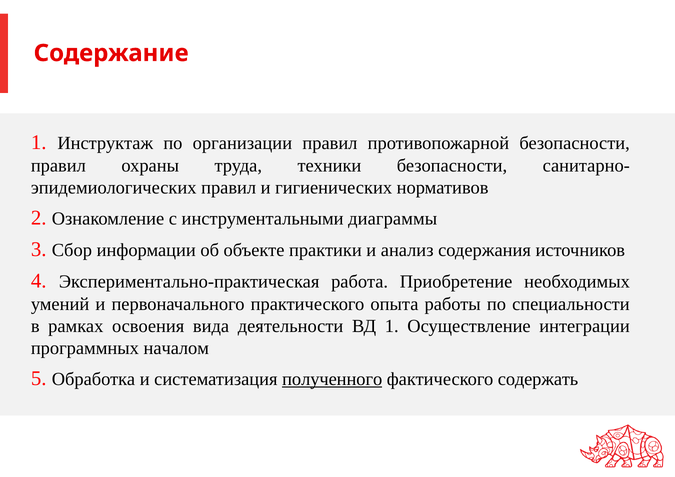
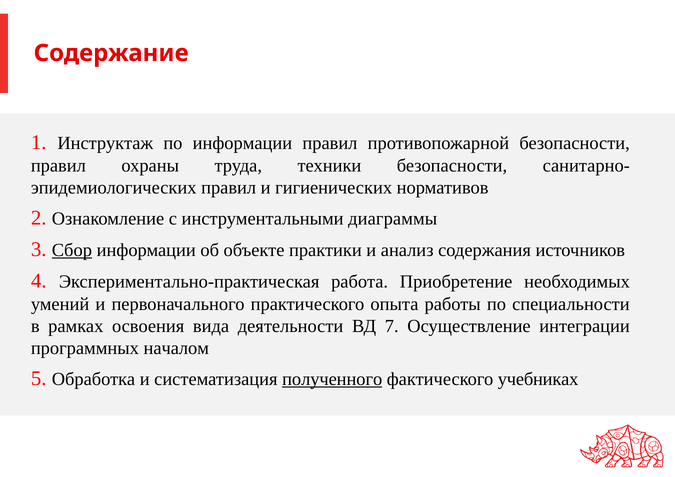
по организации: организации -> информации
Сбор underline: none -> present
ВД 1: 1 -> 7
содержать: содержать -> учебниках
